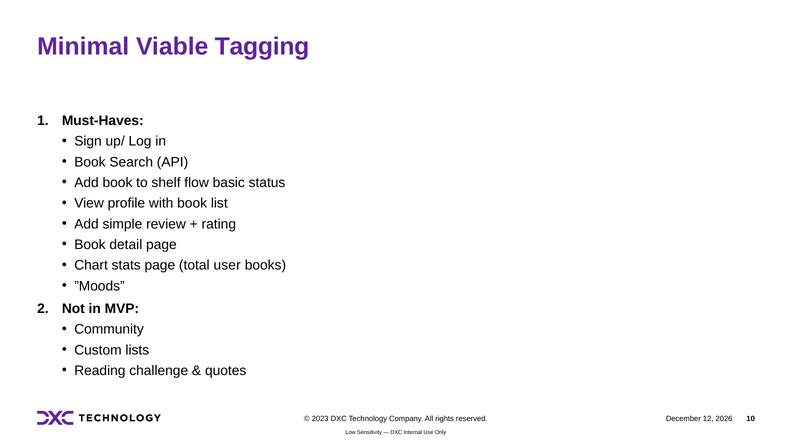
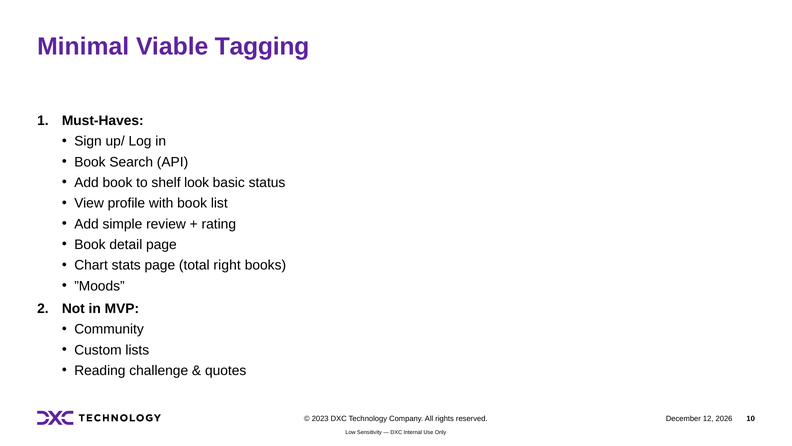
flow: flow -> look
user: user -> right
